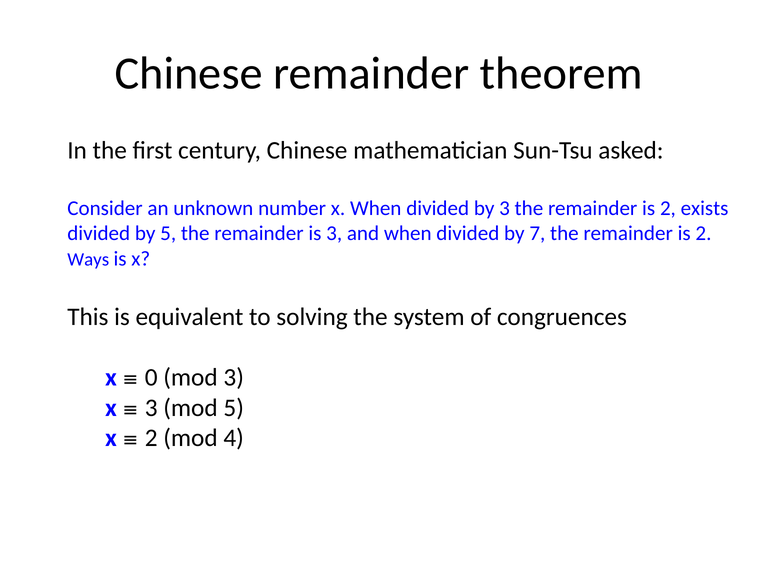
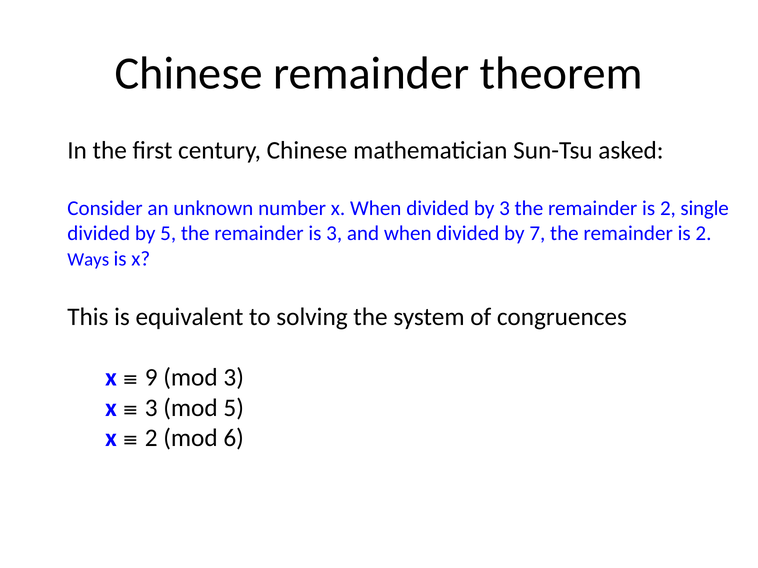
exists: exists -> single
0: 0 -> 9
4: 4 -> 6
